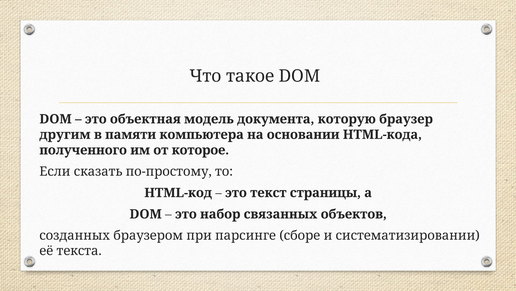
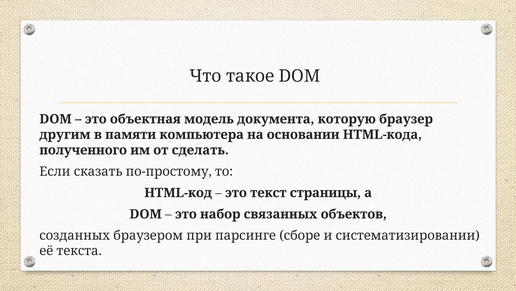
которое: которое -> сделать
